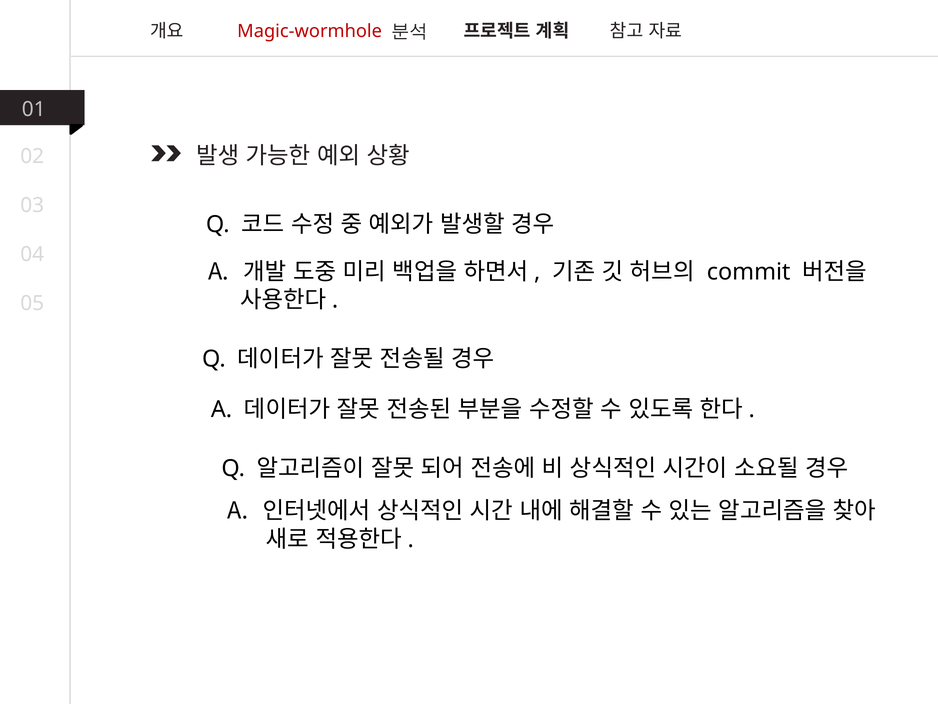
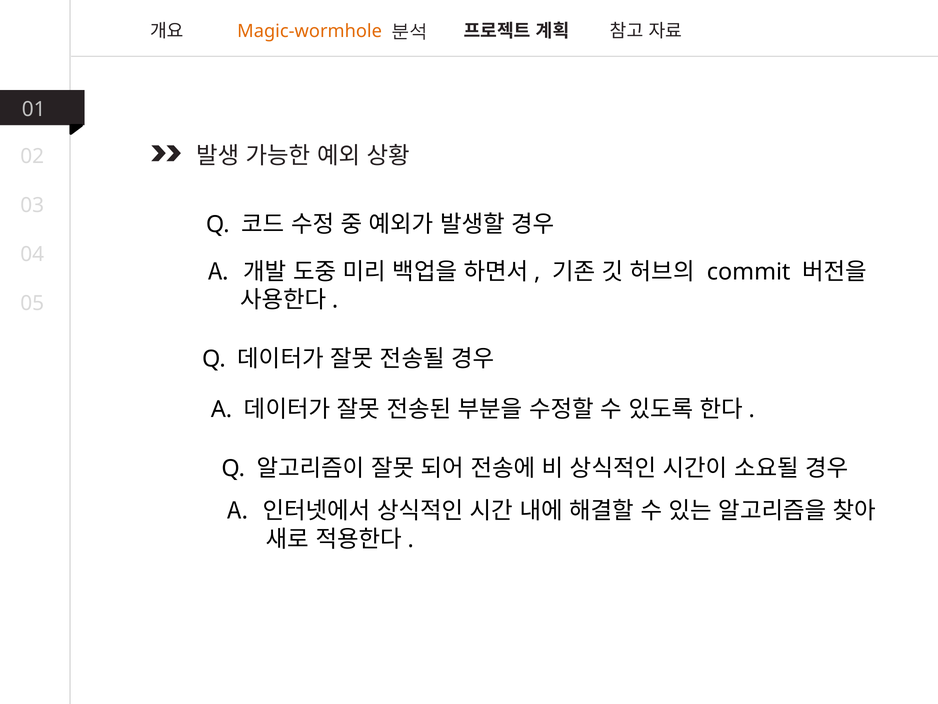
Magic-wormhole colour: red -> orange
